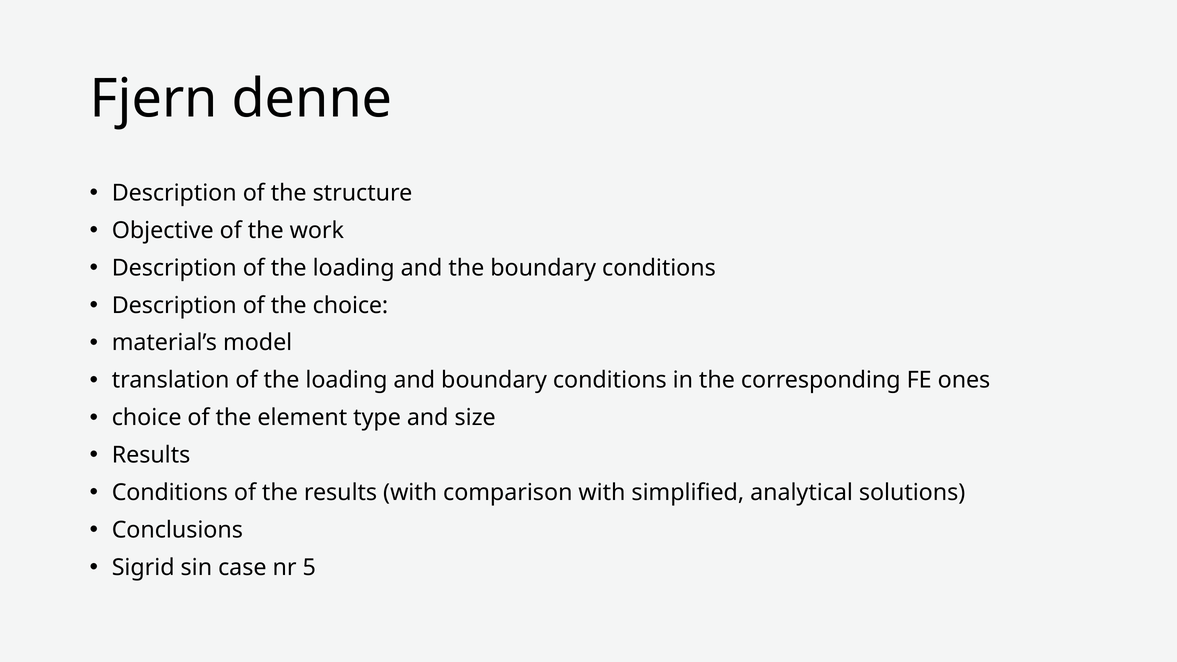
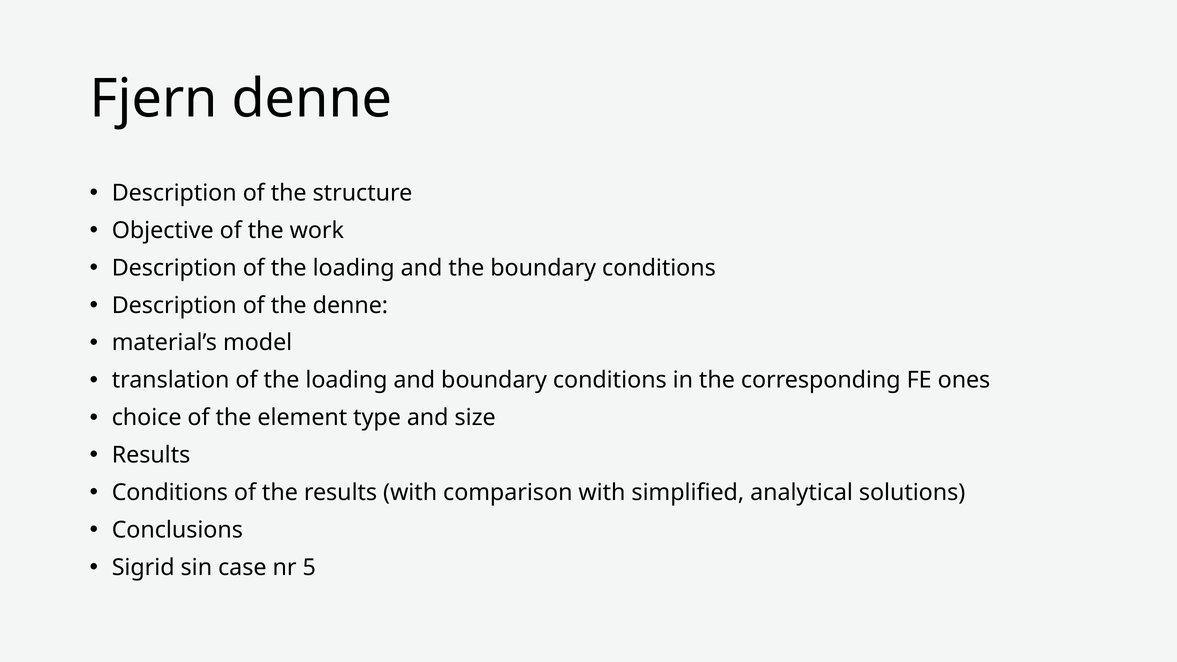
the choice: choice -> denne
